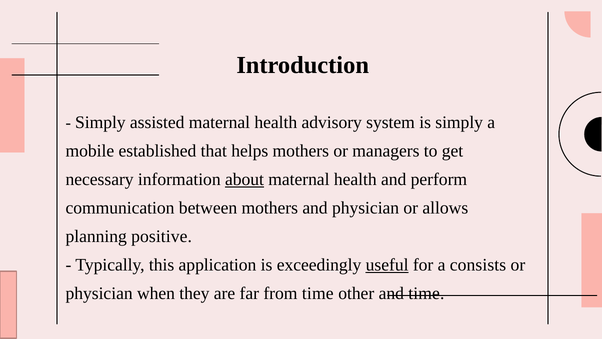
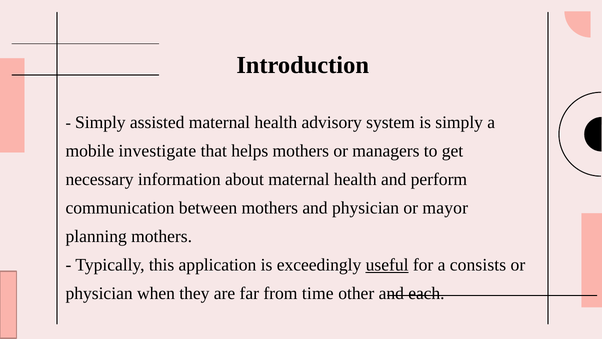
established: established -> investigate
about underline: present -> none
allows: allows -> mayor
planning positive: positive -> mothers
and time: time -> each
